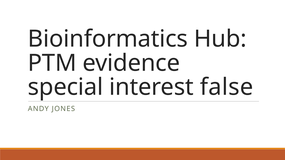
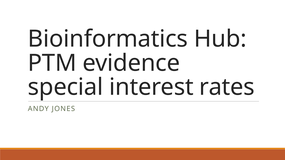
false: false -> rates
